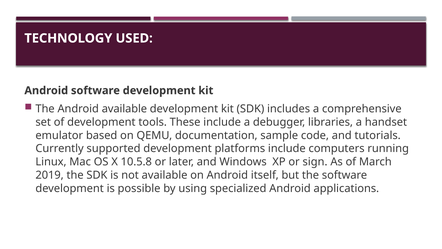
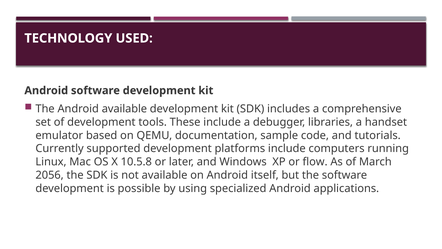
sign: sign -> flow
2019: 2019 -> 2056
